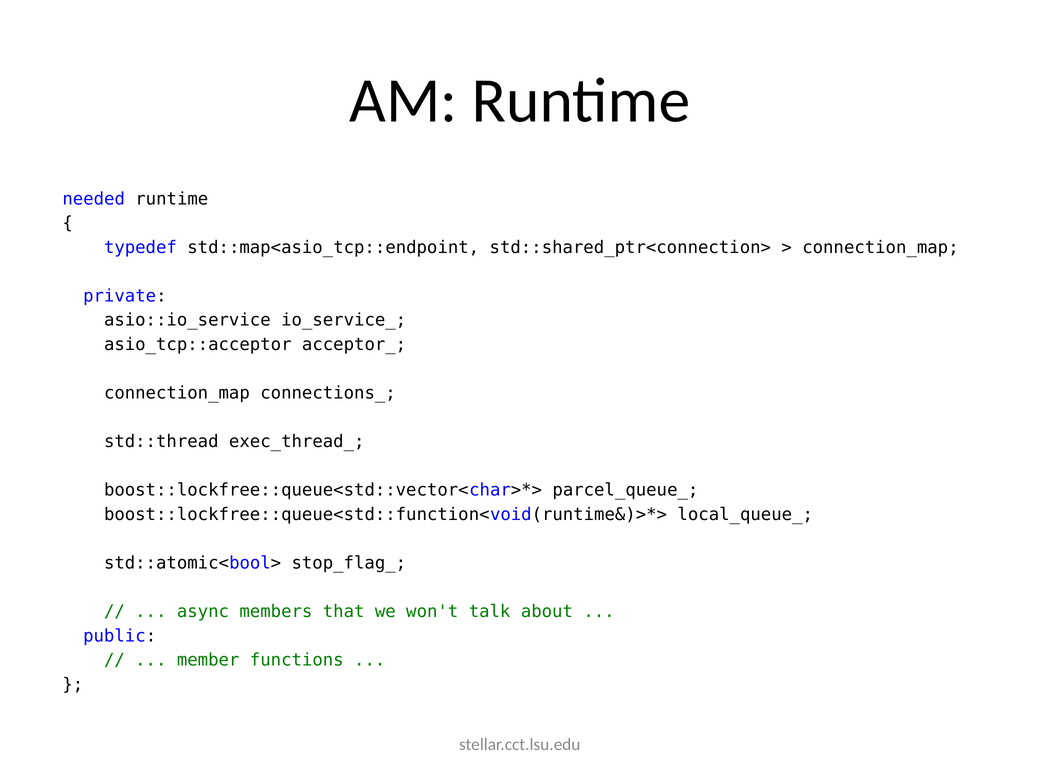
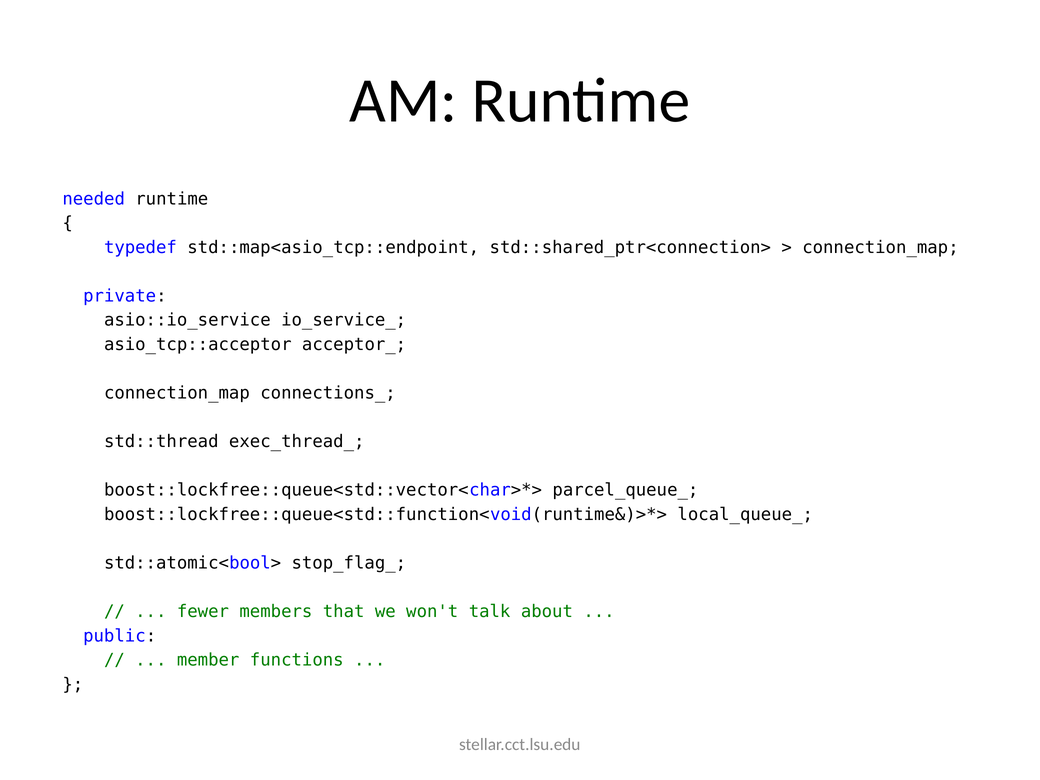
async: async -> fewer
